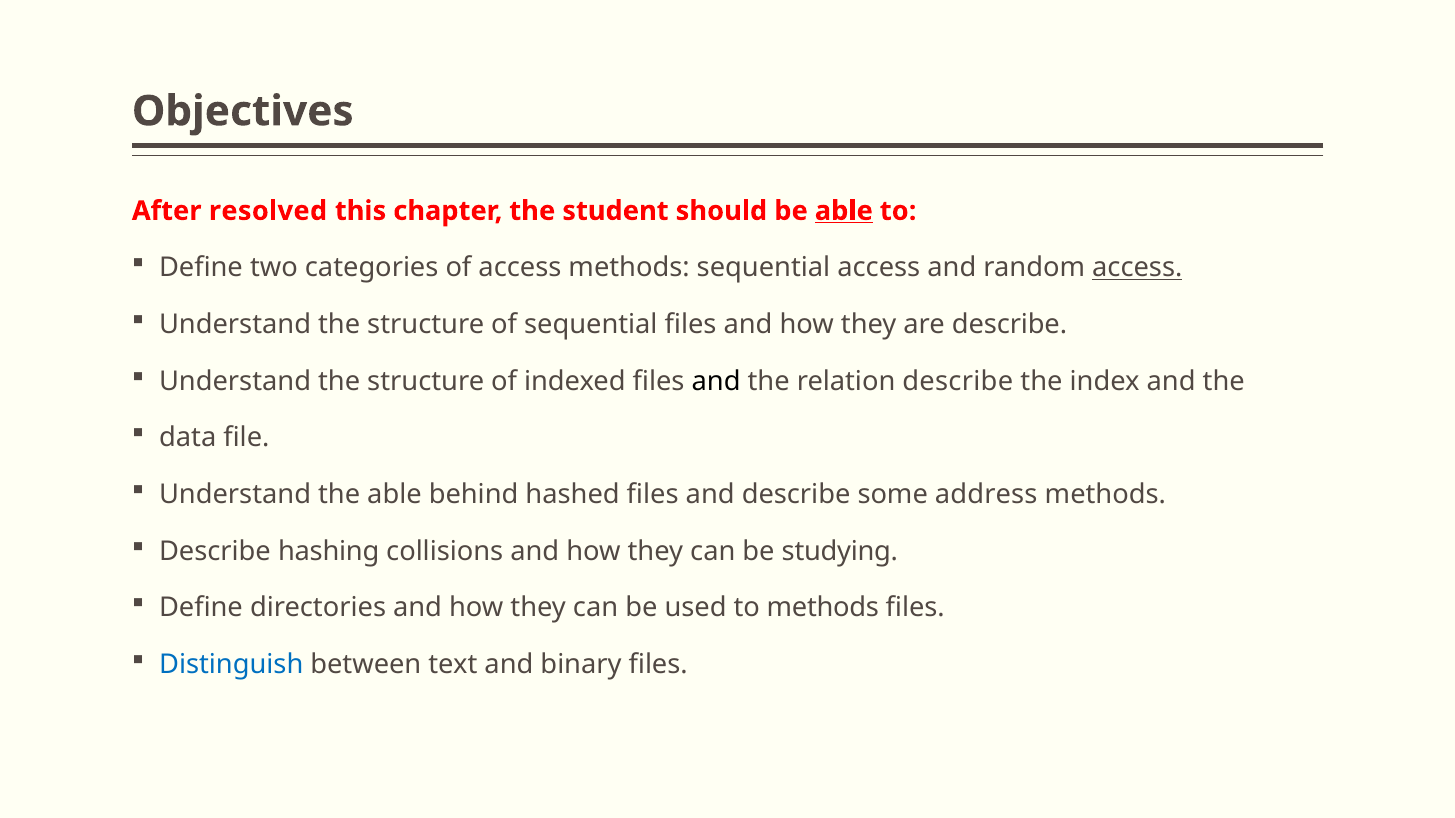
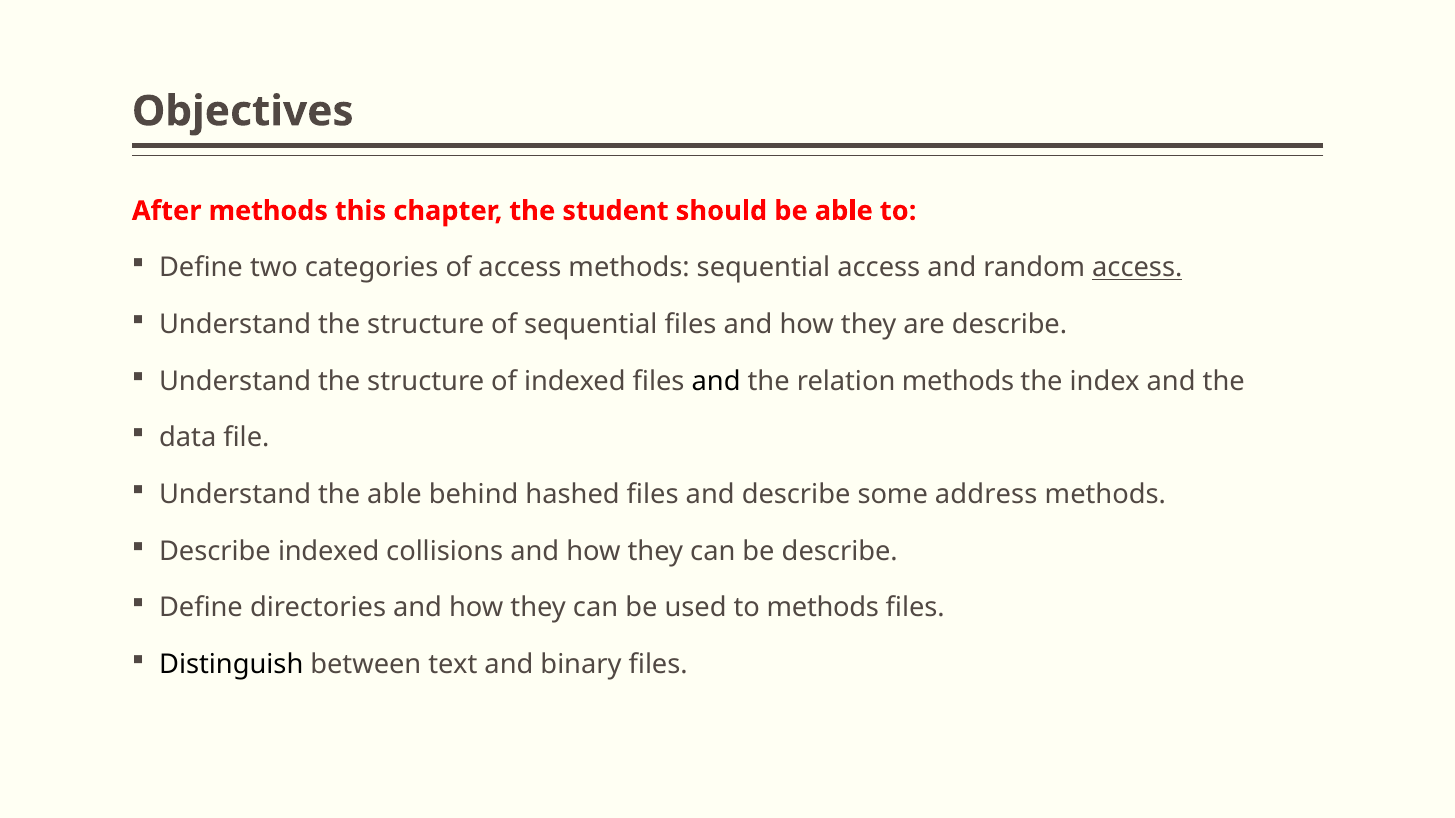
After resolved: resolved -> methods
able at (844, 211) underline: present -> none
relation describe: describe -> methods
Describe hashing: hashing -> indexed
be studying: studying -> describe
Distinguish colour: blue -> black
